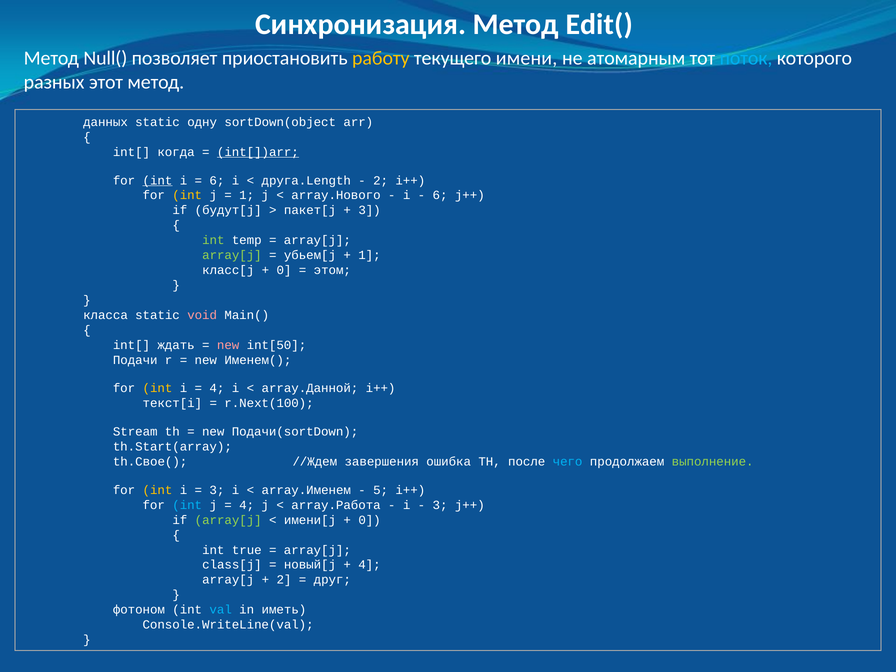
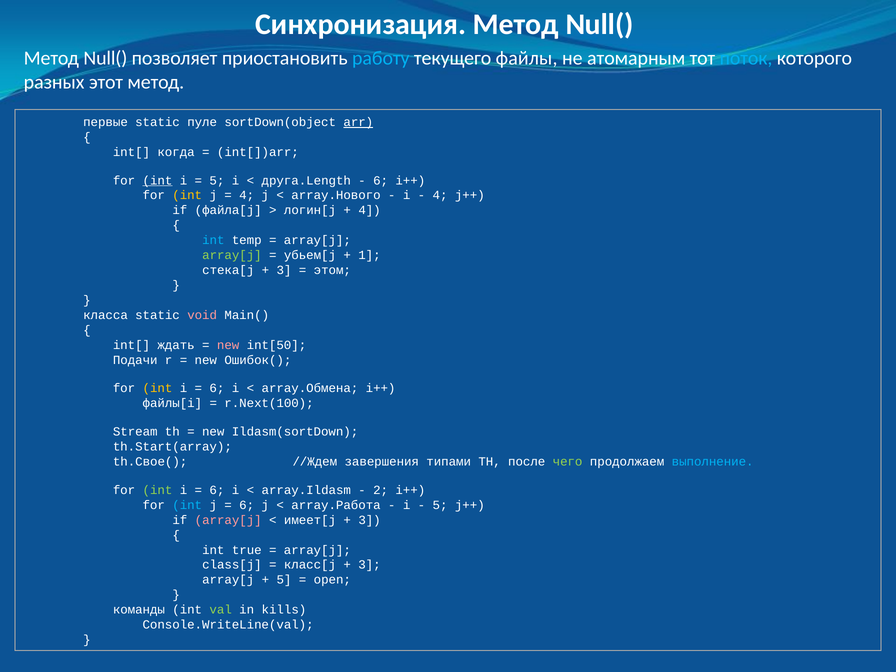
Синхронизация Метод Edit(: Edit( -> Null(
работу colour: yellow -> light blue
имени: имени -> файлы
данных: данных -> первые
одну: одну -> пуле
arr underline: none -> present
int[])arr underline: present -> none
6 at (217, 180): 6 -> 5
2 at (381, 180): 2 -> 6
1 at (247, 195): 1 -> 4
6 at (440, 195): 6 -> 4
будут[j: будут[j -> файла[j
пакет[j: пакет[j -> логин[j
3 at (370, 210): 3 -> 4
int at (213, 240) colour: light green -> light blue
класс[j: класс[j -> стека[j
0 at (284, 270): 0 -> 3
Именем(: Именем( -> Ошибок(
4 at (217, 388): 4 -> 6
array.Данной: array.Данной -> array.Обмена
текст[i: текст[i -> файлы[i
Подачи(sortDown: Подачи(sortDown -> Ildasm(sortDown
ошибка: ошибка -> типами
чего colour: light blue -> light green
выполнение colour: light green -> light blue
int at (157, 490) colour: yellow -> light green
3 at (217, 490): 3 -> 6
array.Именем: array.Именем -> array.Ildasm
5: 5 -> 2
4 at (247, 505): 4 -> 6
3 at (440, 505): 3 -> 5
array[j at (228, 520) colour: light green -> pink
имени[j: имени[j -> имеет[j
0 at (370, 520): 0 -> 3
новый[j: новый[j -> класс[j
4 at (369, 565): 4 -> 3
2 at (284, 580): 2 -> 5
друг: друг -> open
фотоном: фотоном -> команды
val colour: light blue -> light green
иметь: иметь -> kills
